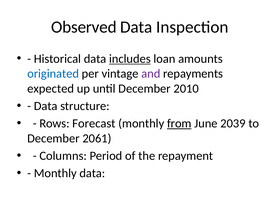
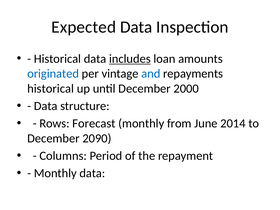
Observed: Observed -> Expected
and colour: purple -> blue
expected at (51, 89): expected -> historical
2010: 2010 -> 2000
from underline: present -> none
2039: 2039 -> 2014
2061: 2061 -> 2090
